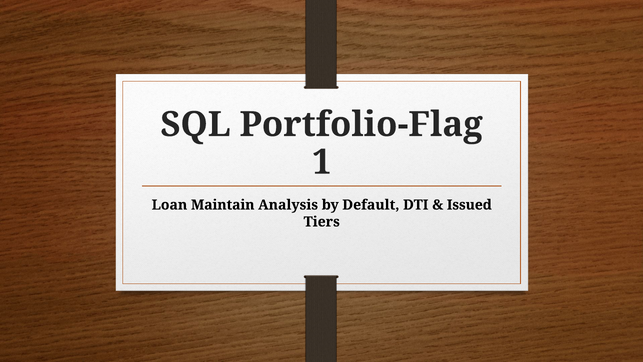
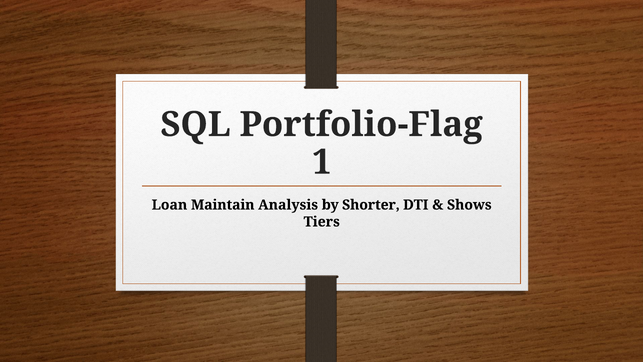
Default: Default -> Shorter
Issued: Issued -> Shows
